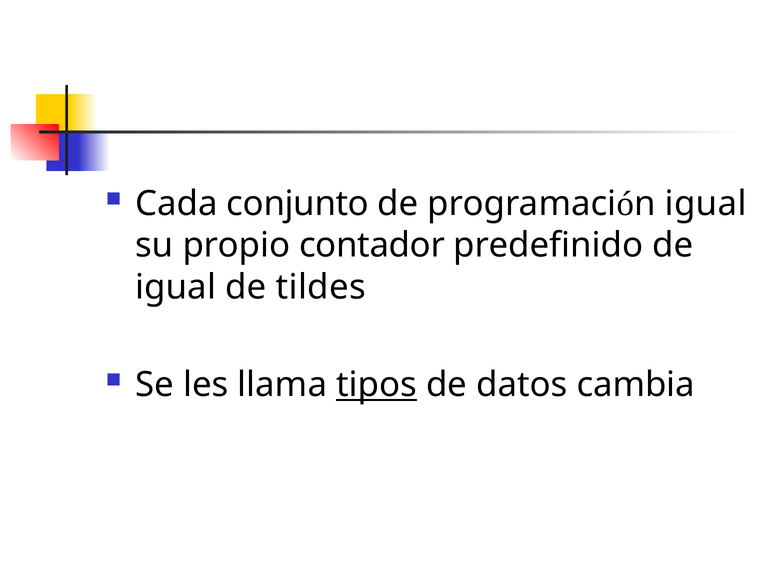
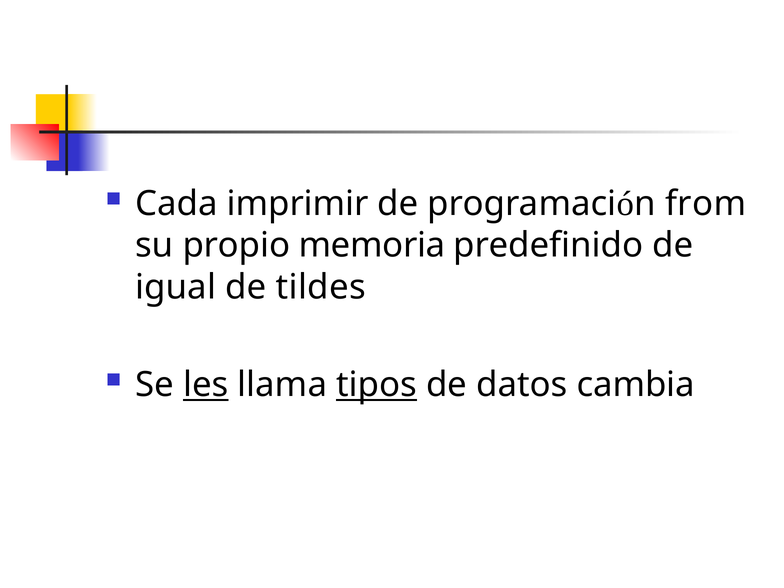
conjunto: conjunto -> imprimir
igual at (706, 204): igual -> from
contador: contador -> memoria
les underline: none -> present
